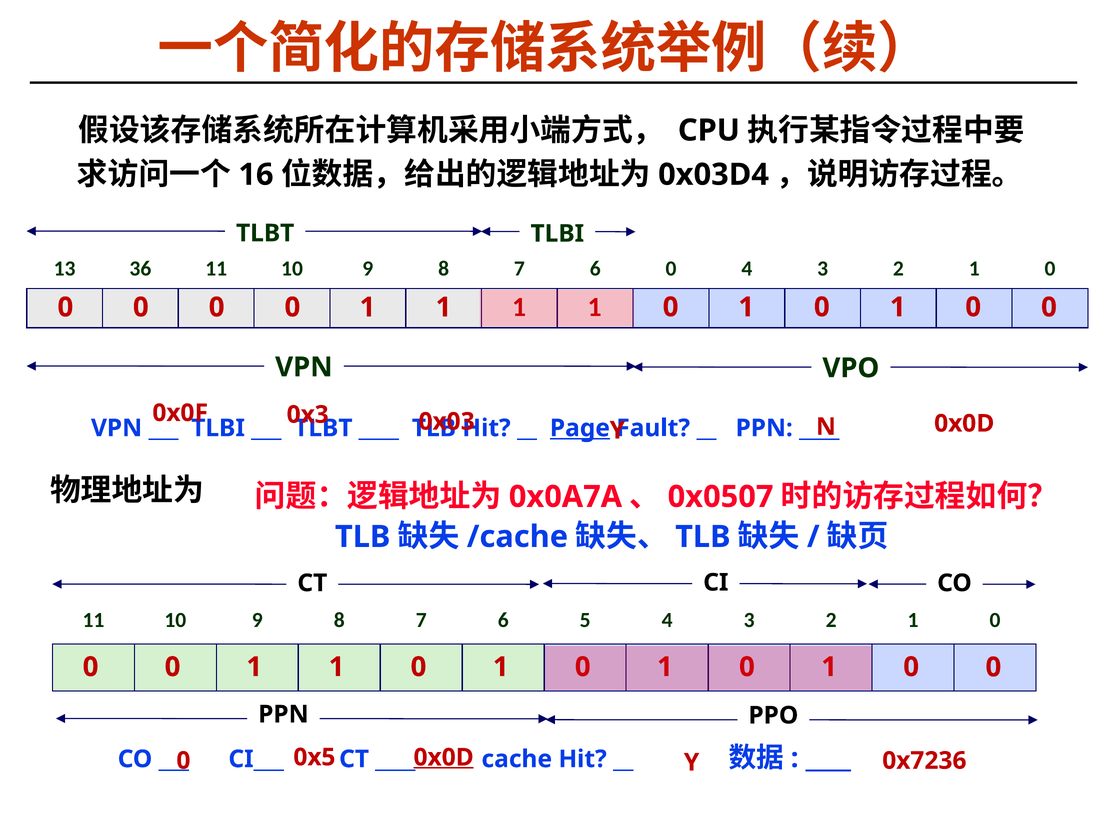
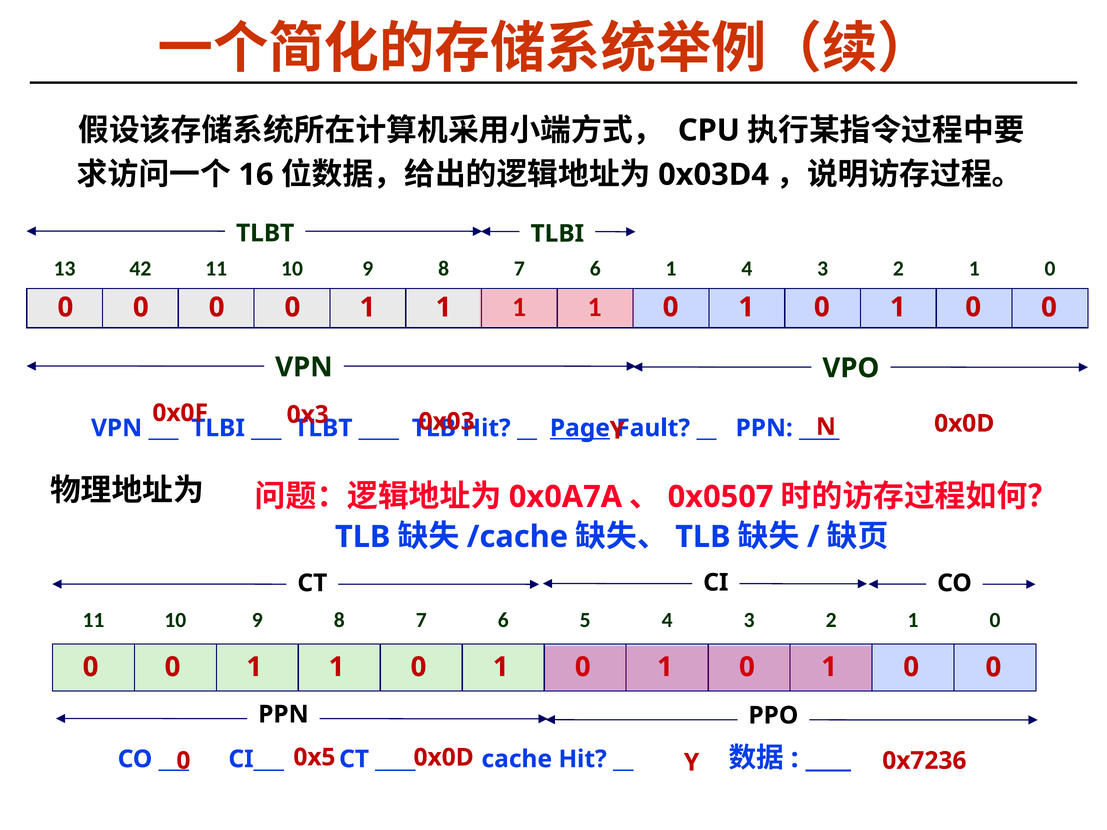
36: 36 -> 42
6 0: 0 -> 1
0x0D at (444, 758) underline: present -> none
